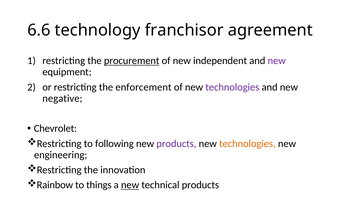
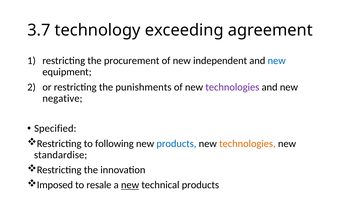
6.6: 6.6 -> 3.7
franchisor: franchisor -> exceeding
procurement underline: present -> none
new at (277, 61) colour: purple -> blue
enforcement: enforcement -> punishments
Chevrolet: Chevrolet -> Specified
products at (176, 143) colour: purple -> blue
engineering: engineering -> standardise
Rainbow: Rainbow -> Imposed
things: things -> resale
